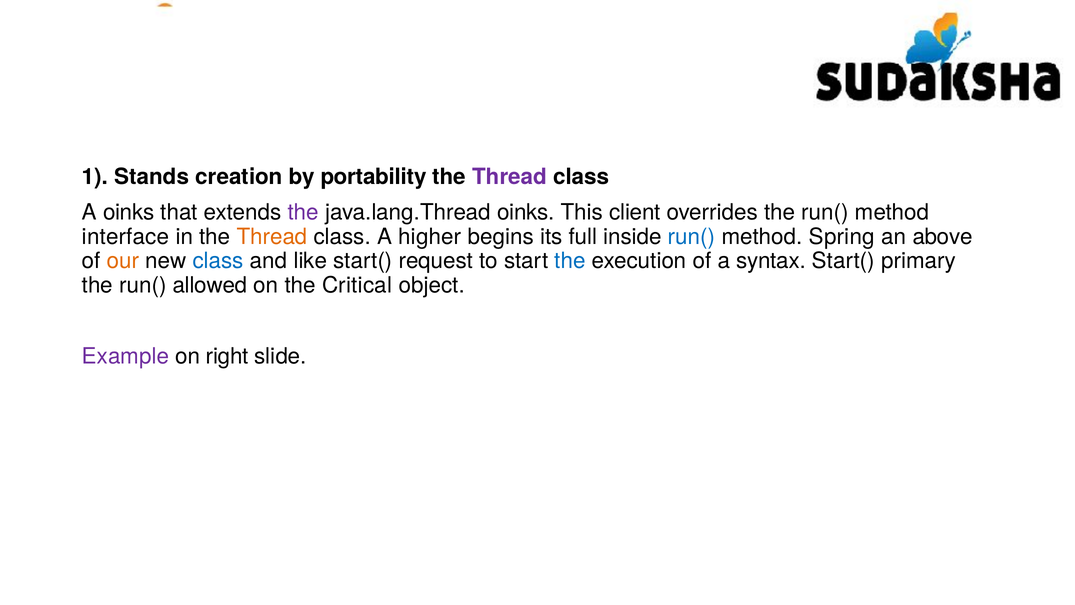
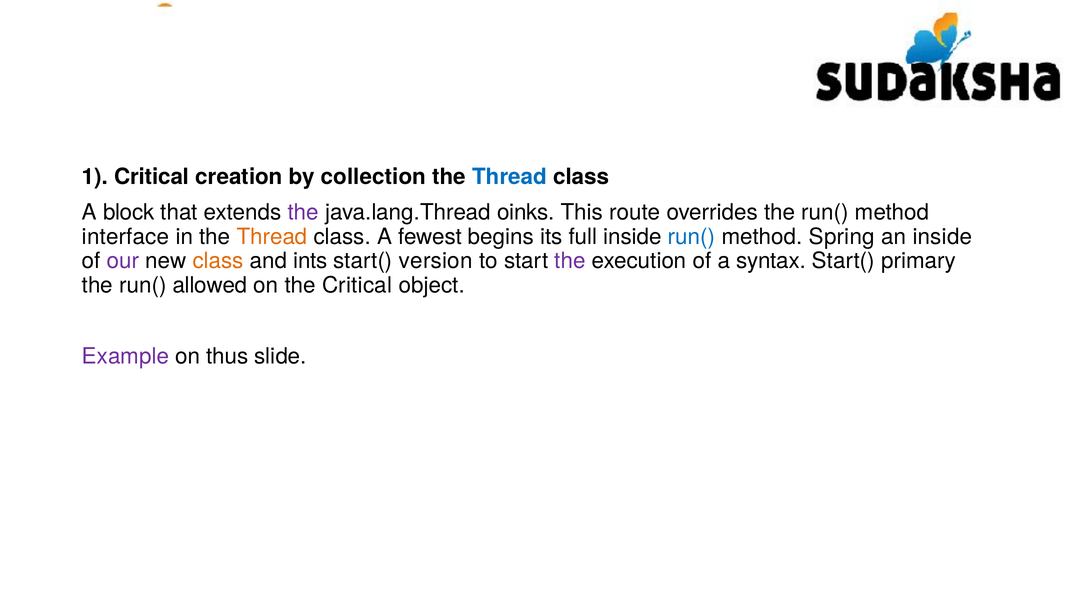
1 Stands: Stands -> Critical
portability: portability -> collection
Thread at (510, 177) colour: purple -> blue
A oinks: oinks -> block
client: client -> route
higher: higher -> fewest
an above: above -> inside
our colour: orange -> purple
class at (218, 261) colour: blue -> orange
like: like -> ints
request: request -> version
the at (570, 261) colour: blue -> purple
right: right -> thus
